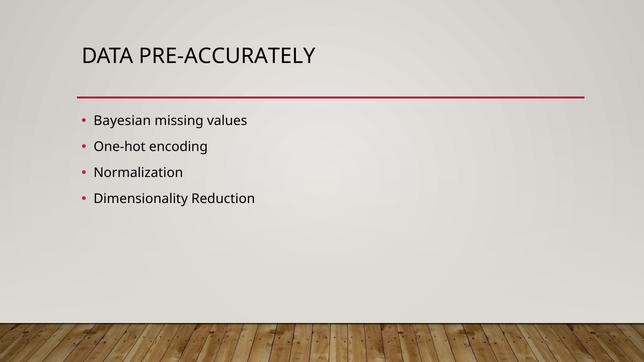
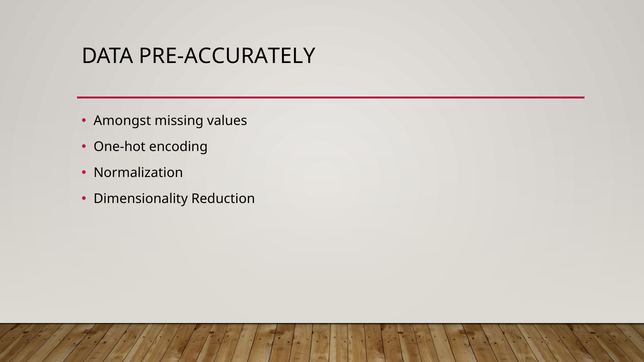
Bayesian: Bayesian -> Amongst
